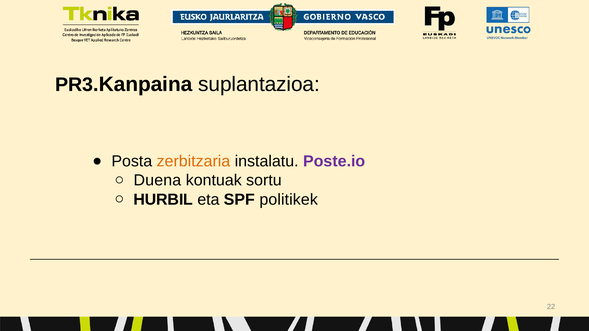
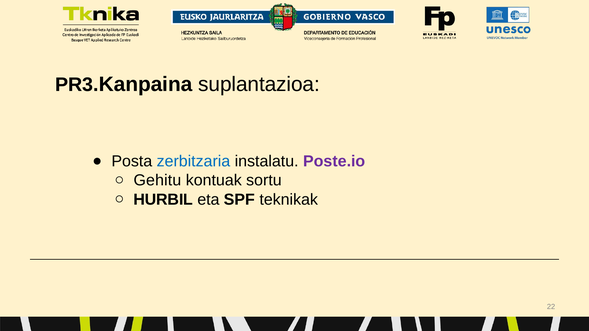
zerbitzaria colour: orange -> blue
Duena: Duena -> Gehitu
politikek: politikek -> teknikak
